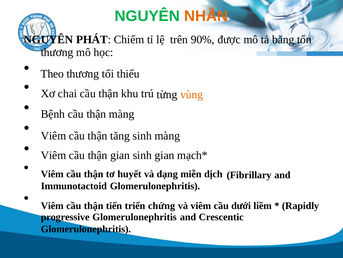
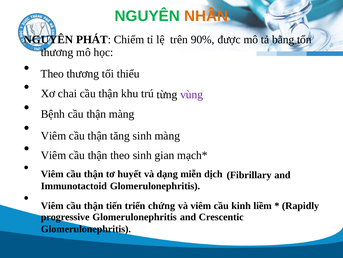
vùng colour: orange -> purple
thận gian: gian -> theo
dưới: dưới -> kinh
